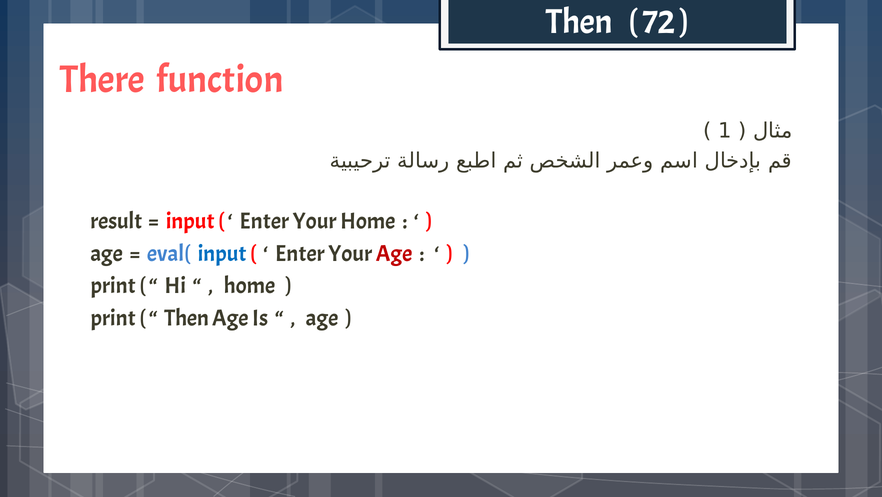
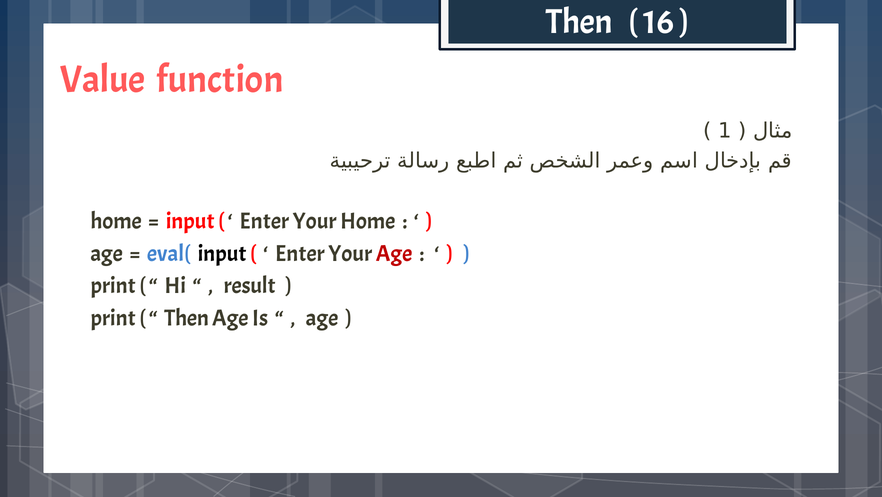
72: 72 -> 16
There: There -> Value
result at (116, 221): result -> home
input at (222, 253) colour: blue -> black
home at (249, 285): home -> result
